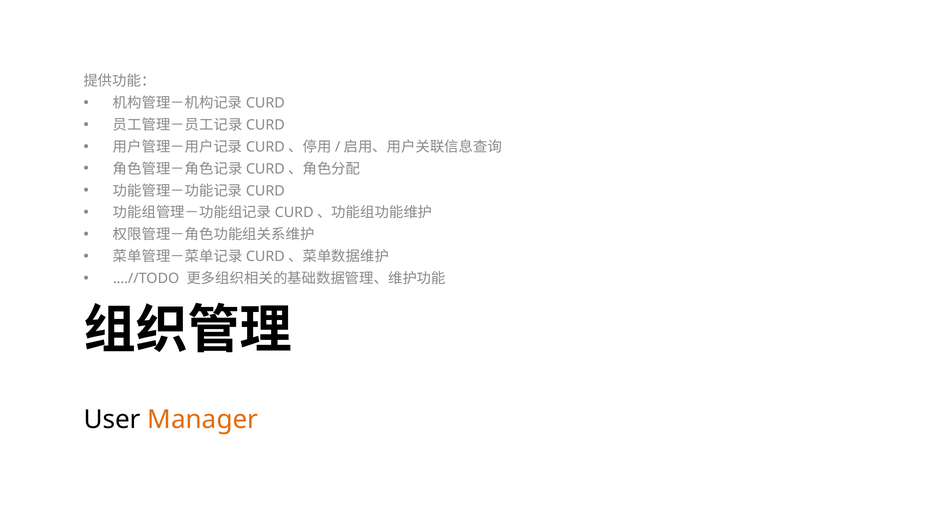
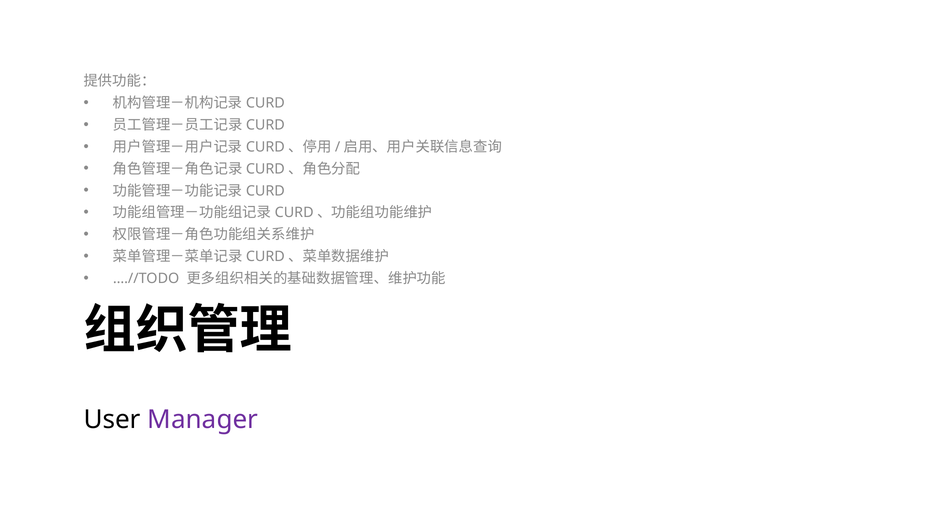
Manager colour: orange -> purple
